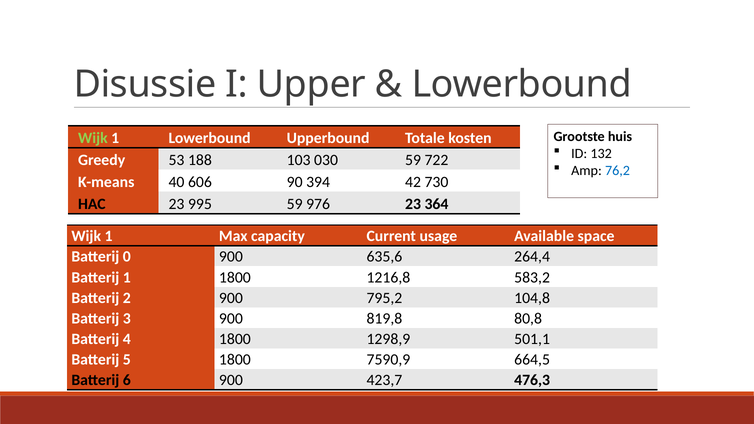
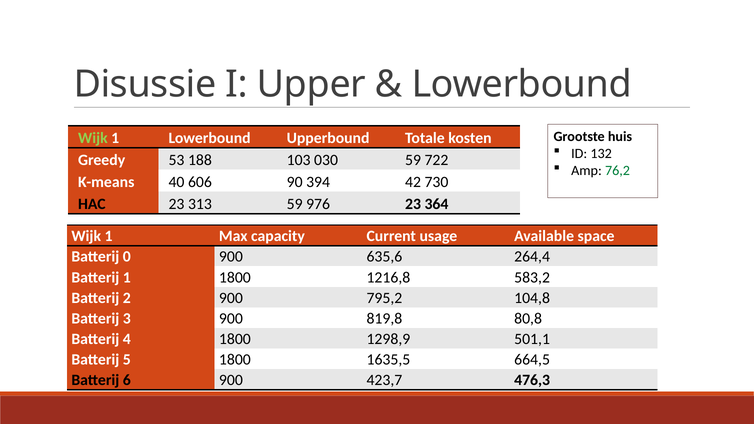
76,2 colour: blue -> green
995: 995 -> 313
7590,9: 7590,9 -> 1635,5
